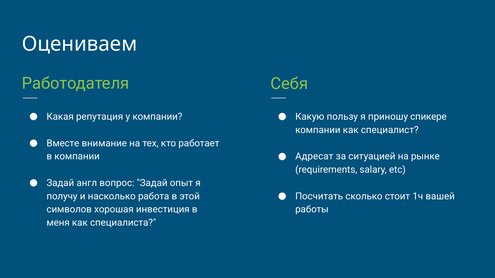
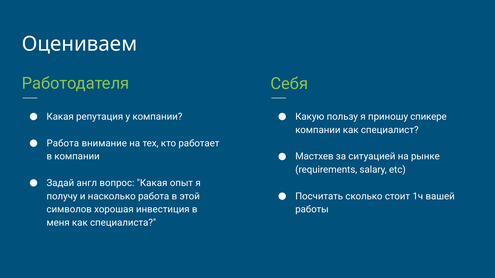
Вместе at (63, 143): Вместе -> Работа
Адресат: Адресат -> Мастхев
вопрос Задай: Задай -> Какая
